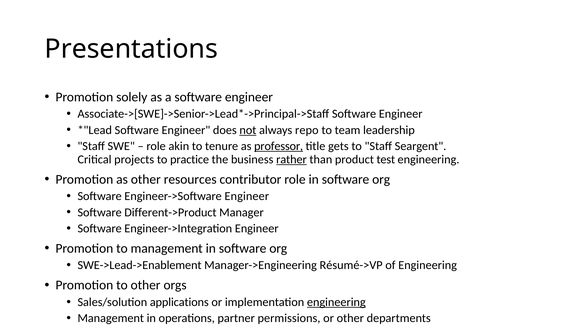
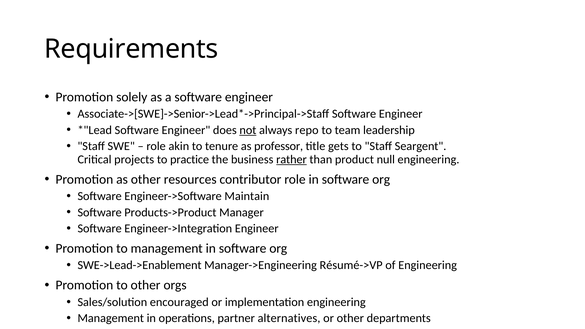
Presentations: Presentations -> Requirements
professor underline: present -> none
test: test -> null
Engineer->Software Engineer: Engineer -> Maintain
Different->Product: Different->Product -> Products->Product
applications: applications -> encouraged
engineering at (336, 302) underline: present -> none
permissions: permissions -> alternatives
